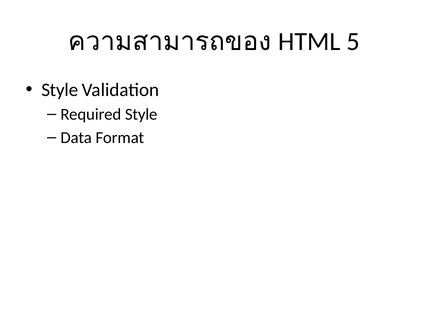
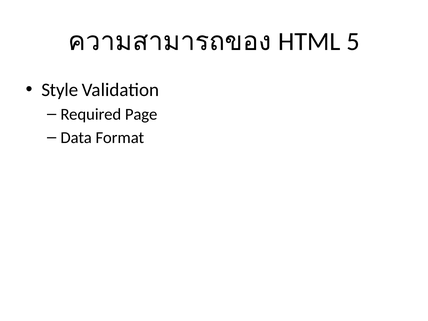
Required Style: Style -> Page
